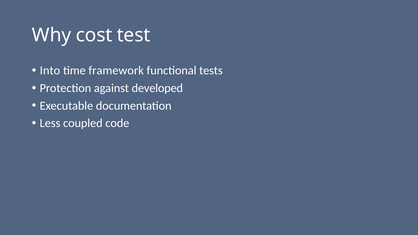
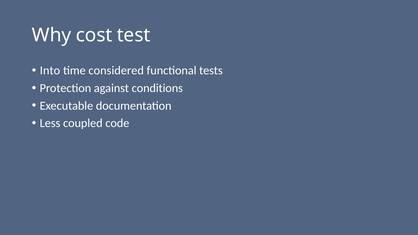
framework: framework -> considered
developed: developed -> conditions
